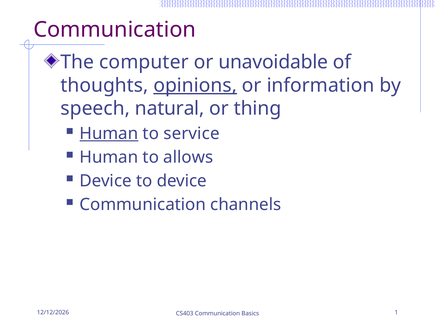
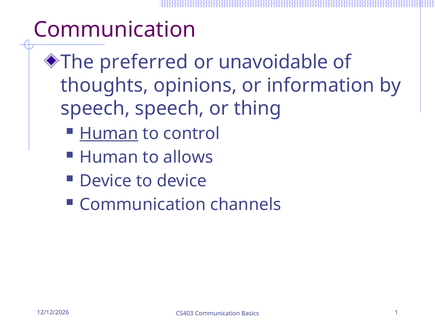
computer: computer -> preferred
opinions underline: present -> none
speech natural: natural -> speech
service: service -> control
